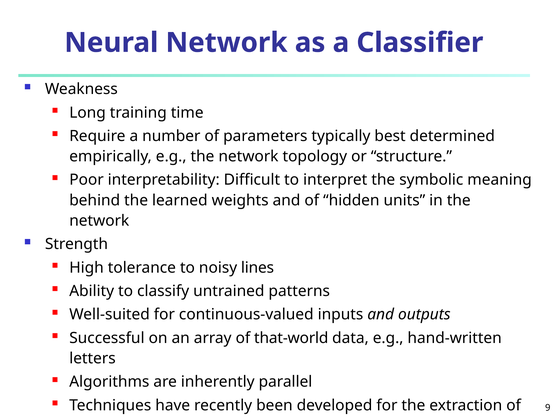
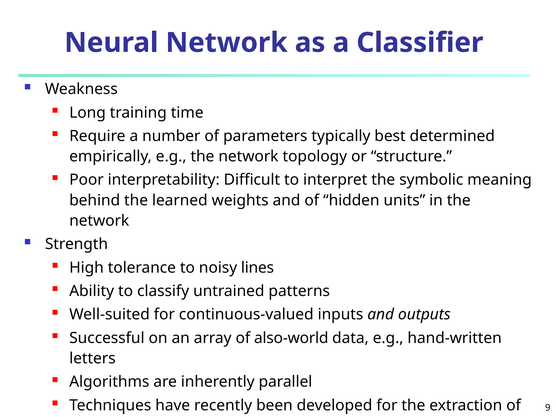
that-world: that-world -> also-world
